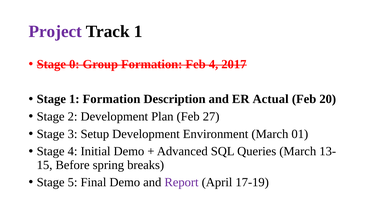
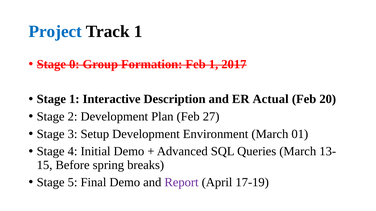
Project colour: purple -> blue
Feb 4: 4 -> 1
1 Formation: Formation -> Interactive
